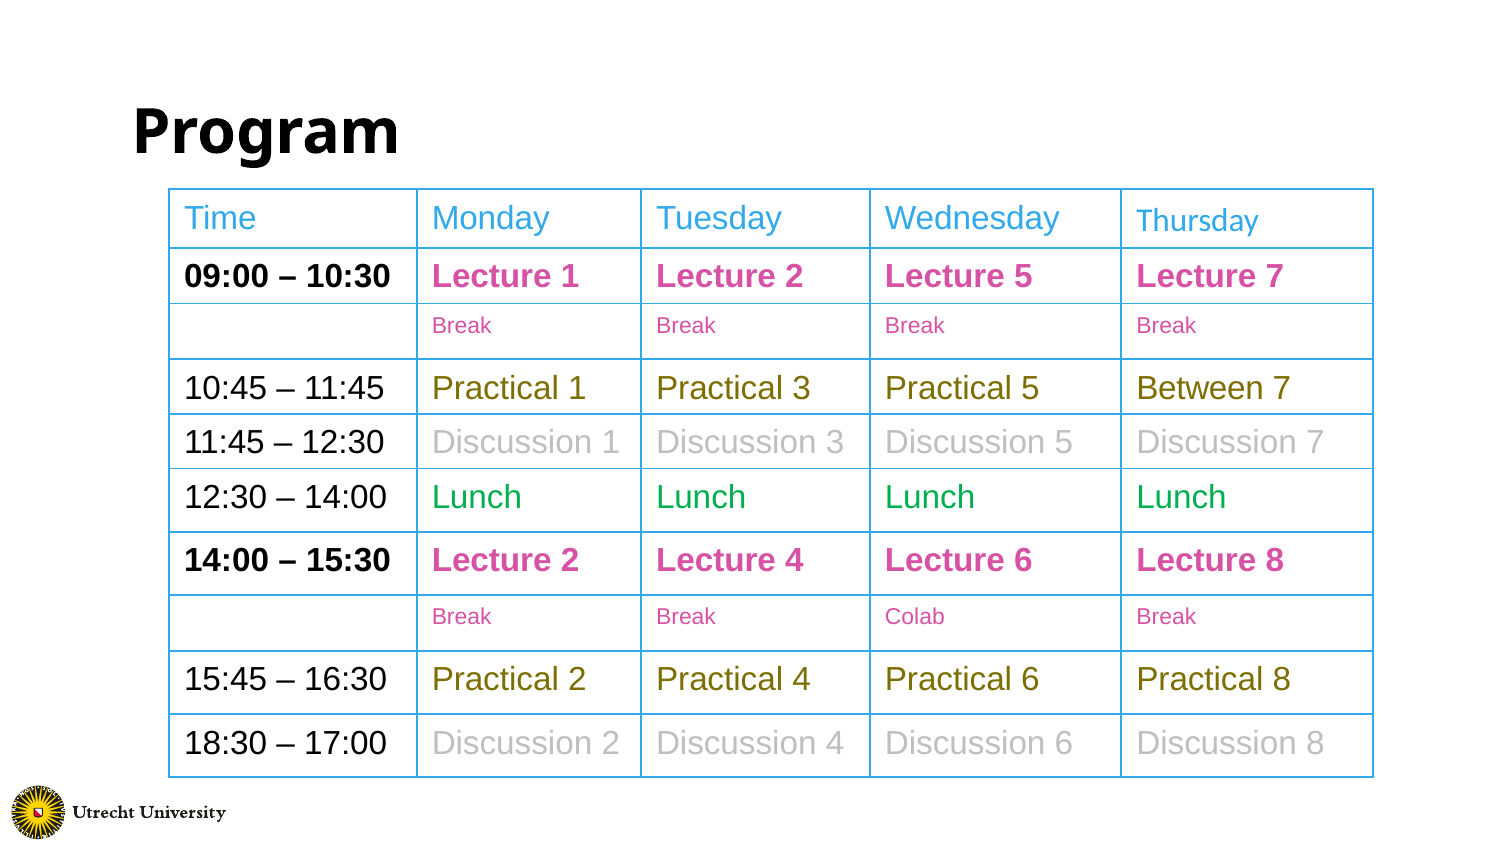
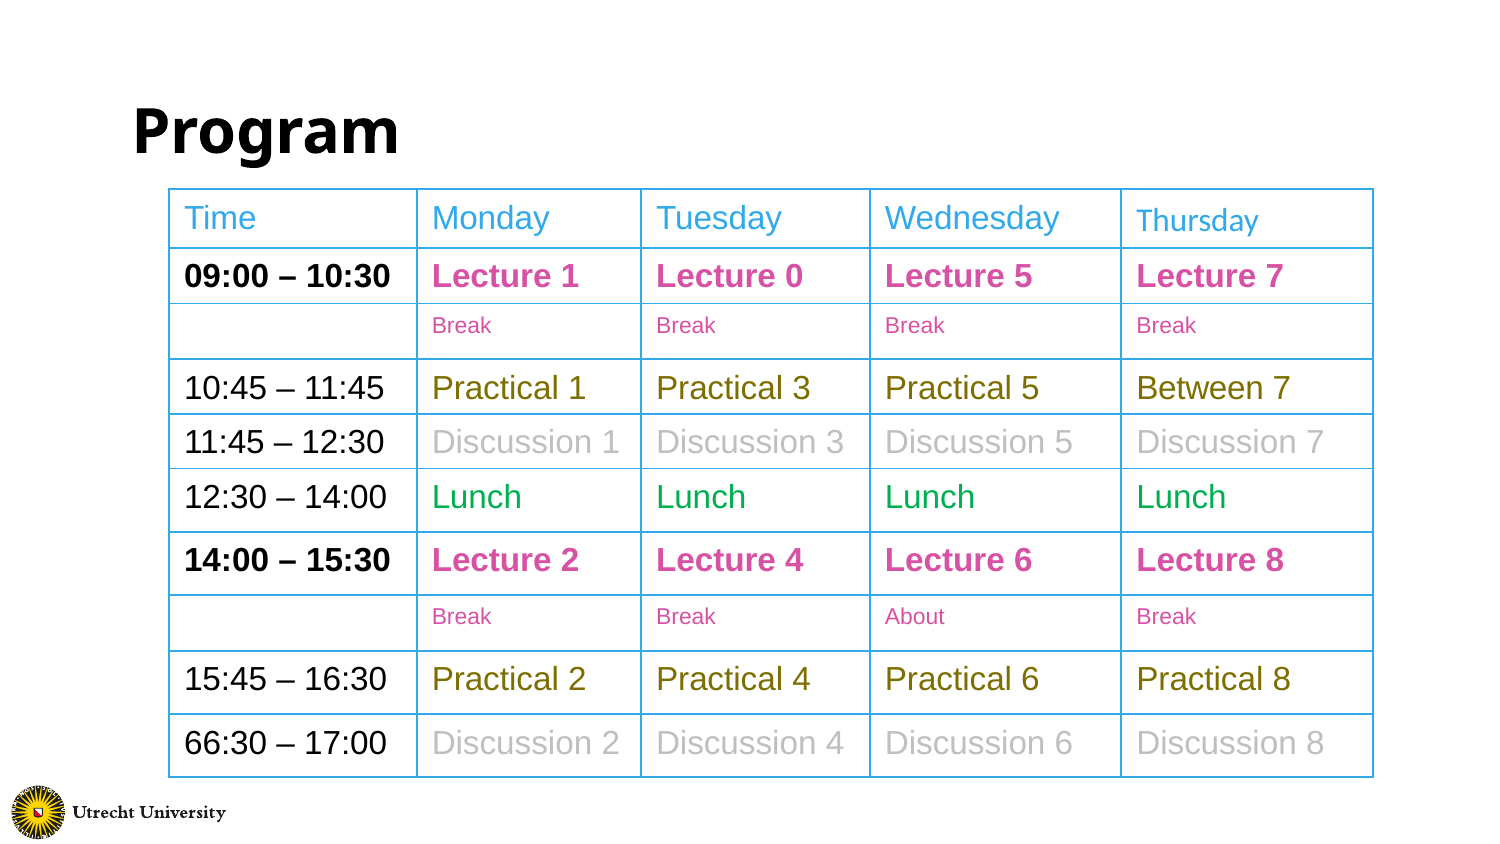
1 Lecture 2: 2 -> 0
Colab: Colab -> About
18:30: 18:30 -> 66:30
